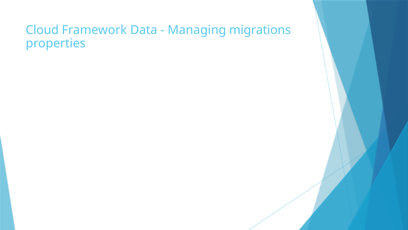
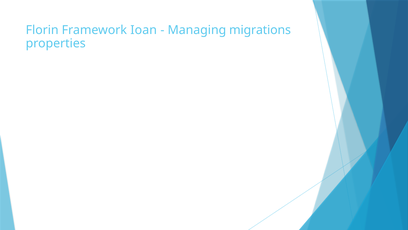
Cloud: Cloud -> Florin
Data: Data -> Ioan
